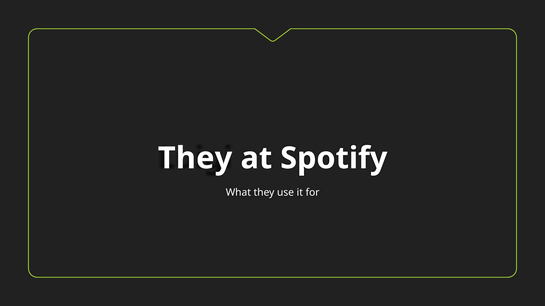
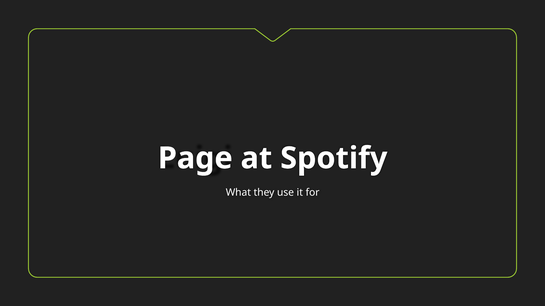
They at (195, 158): They -> Page
